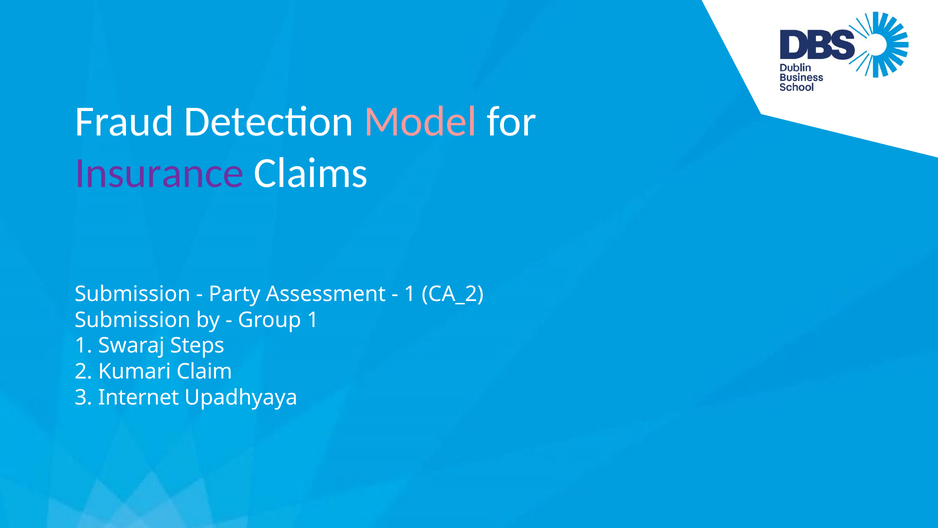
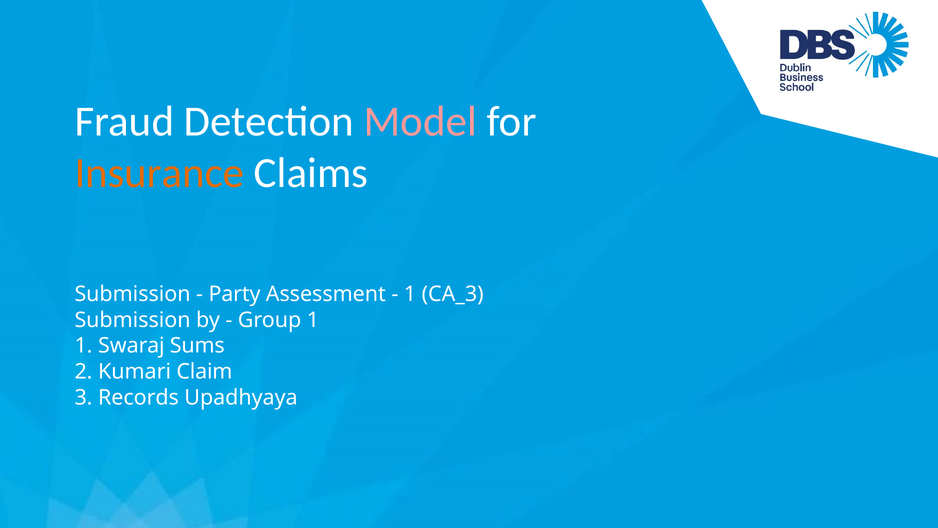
Insurance colour: purple -> orange
CA_2: CA_2 -> CA_3
Steps: Steps -> Sums
Internet: Internet -> Records
